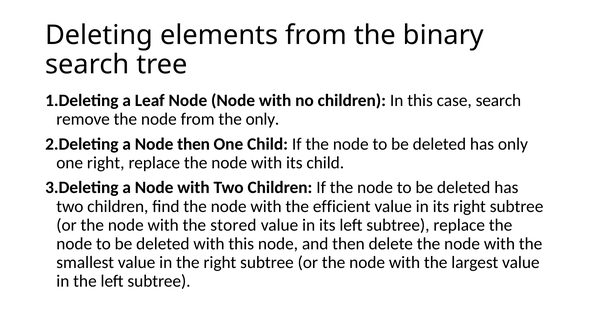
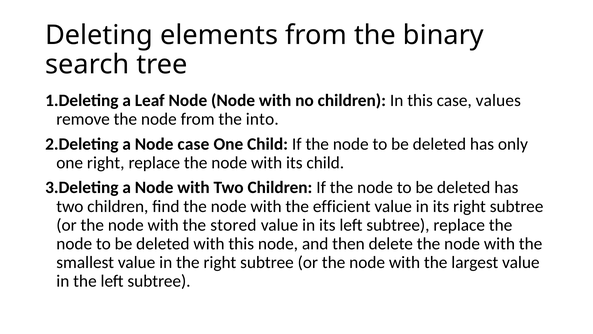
case search: search -> values
the only: only -> into
Node then: then -> case
